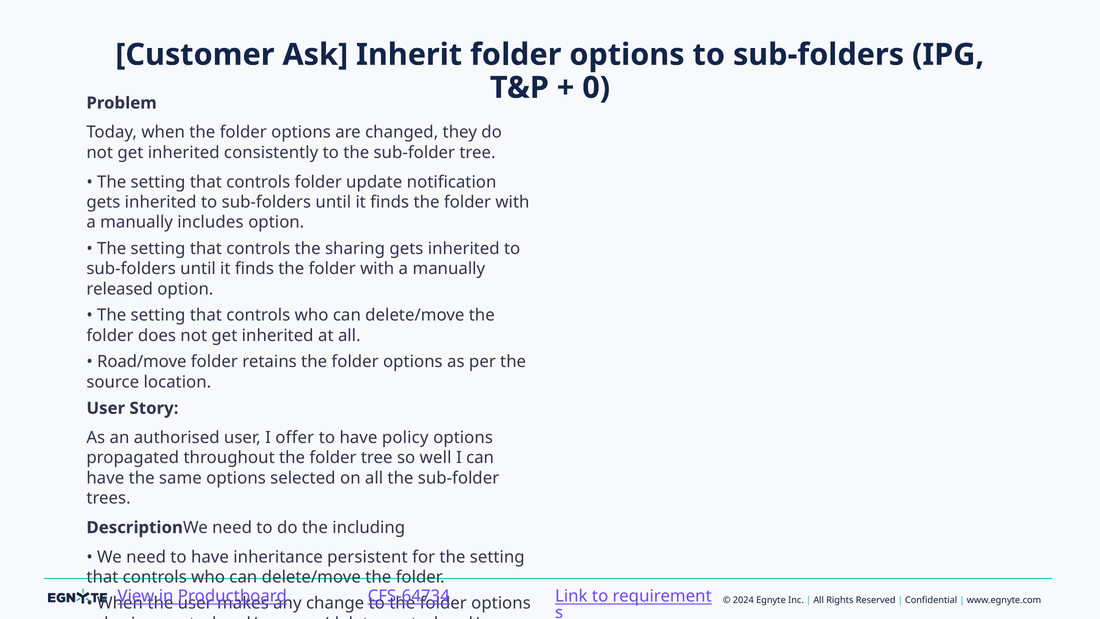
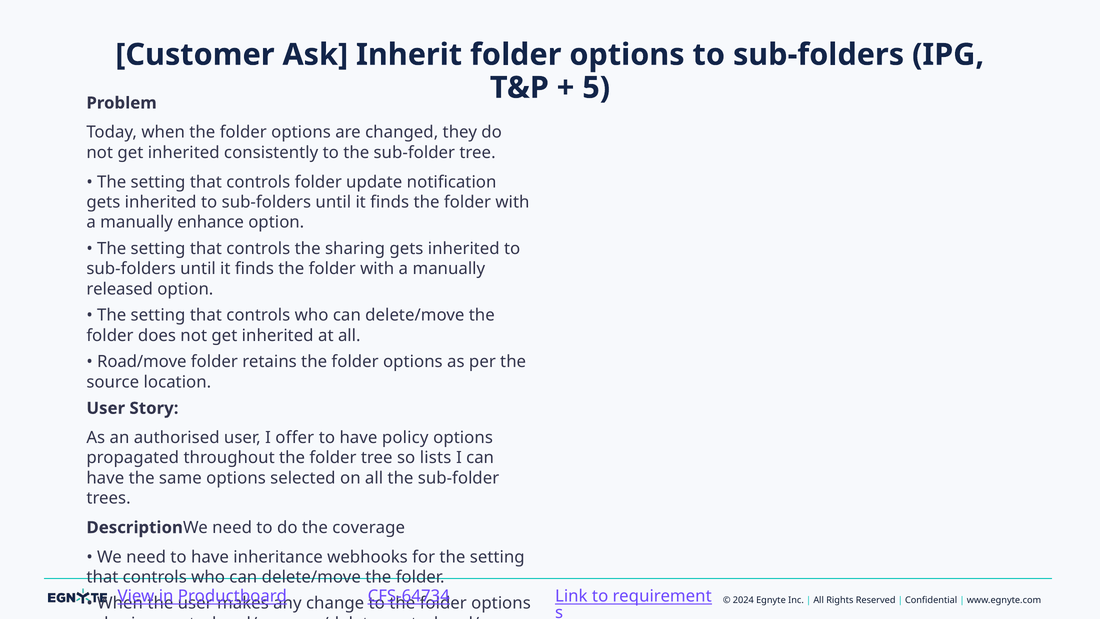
0: 0 -> 5
includes: includes -> enhance
well: well -> lists
including: including -> coverage
persistent: persistent -> webhooks
